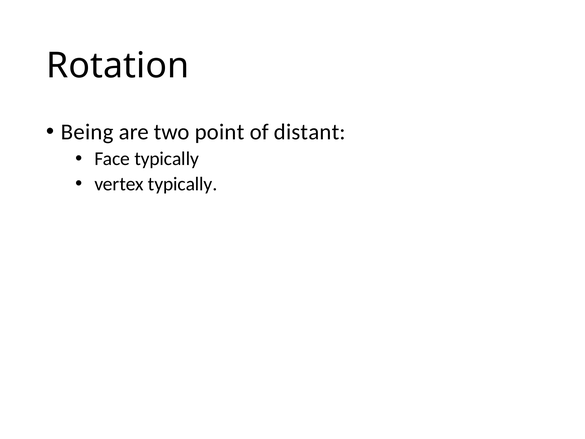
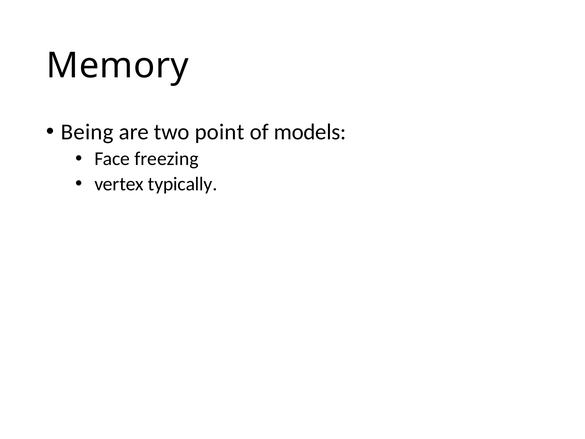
Rotation: Rotation -> Memory
distant: distant -> models
Face typically: typically -> freezing
